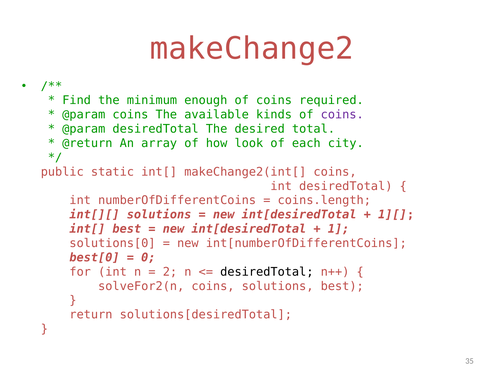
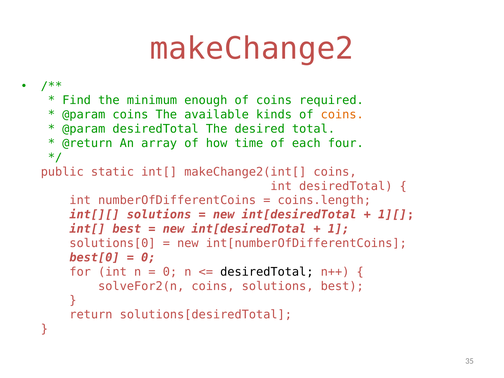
coins at (342, 115) colour: purple -> orange
look: look -> time
city: city -> four
2 at (170, 272): 2 -> 0
